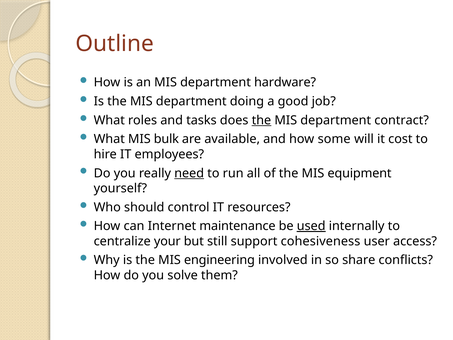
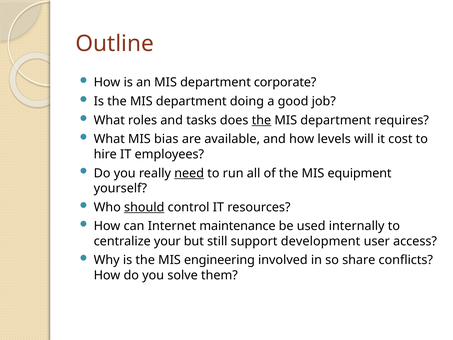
hardware: hardware -> corporate
contract: contract -> requires
bulk: bulk -> bias
some: some -> levels
should underline: none -> present
used underline: present -> none
cohesiveness: cohesiveness -> development
